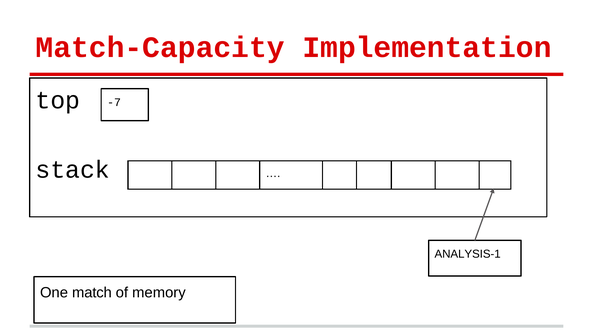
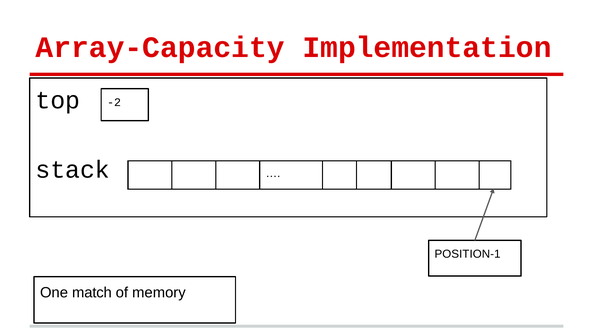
Match-Capacity: Match-Capacity -> Array-Capacity
-7: -7 -> -2
ANALYSIS-1: ANALYSIS-1 -> POSITION-1
